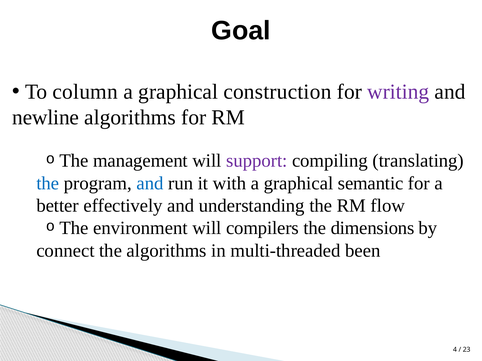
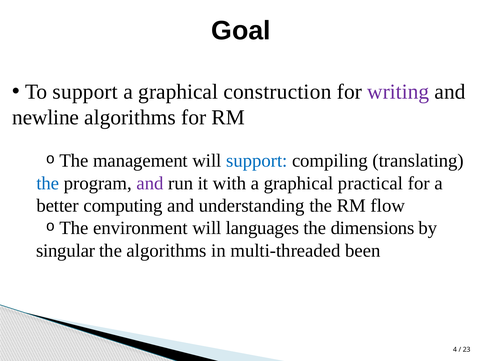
To column: column -> support
support at (257, 161) colour: purple -> blue
and at (150, 183) colour: blue -> purple
semantic: semantic -> practical
effectively: effectively -> computing
compilers: compilers -> languages
connect: connect -> singular
